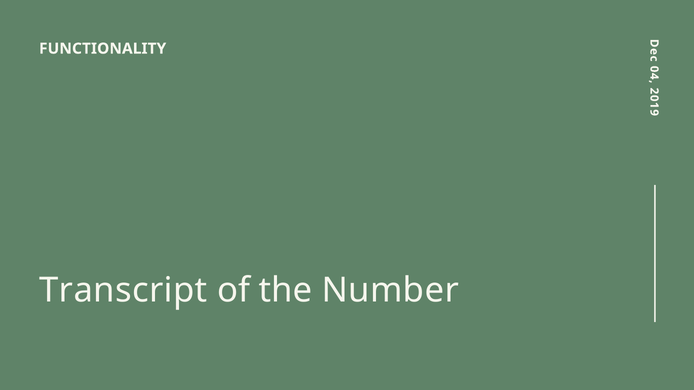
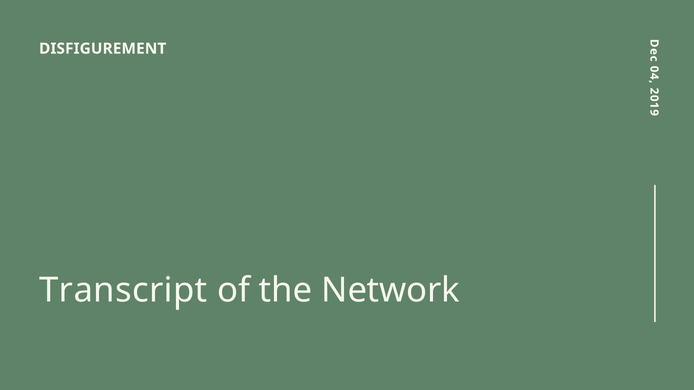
FUNCTIONALITY: FUNCTIONALITY -> DISFIGUREMENT
Number: Number -> Network
